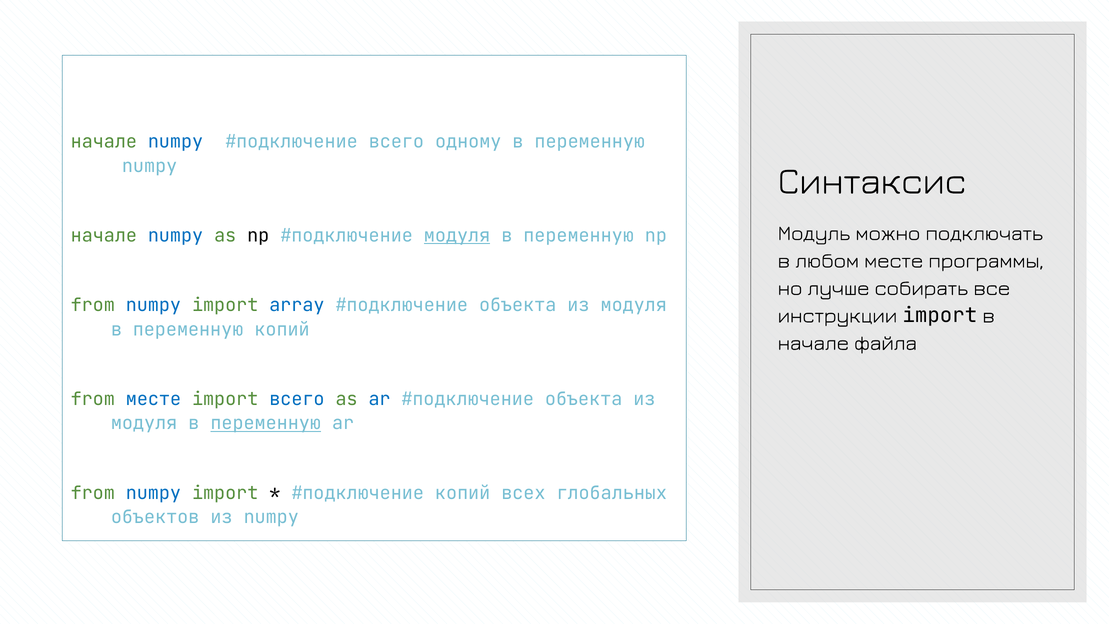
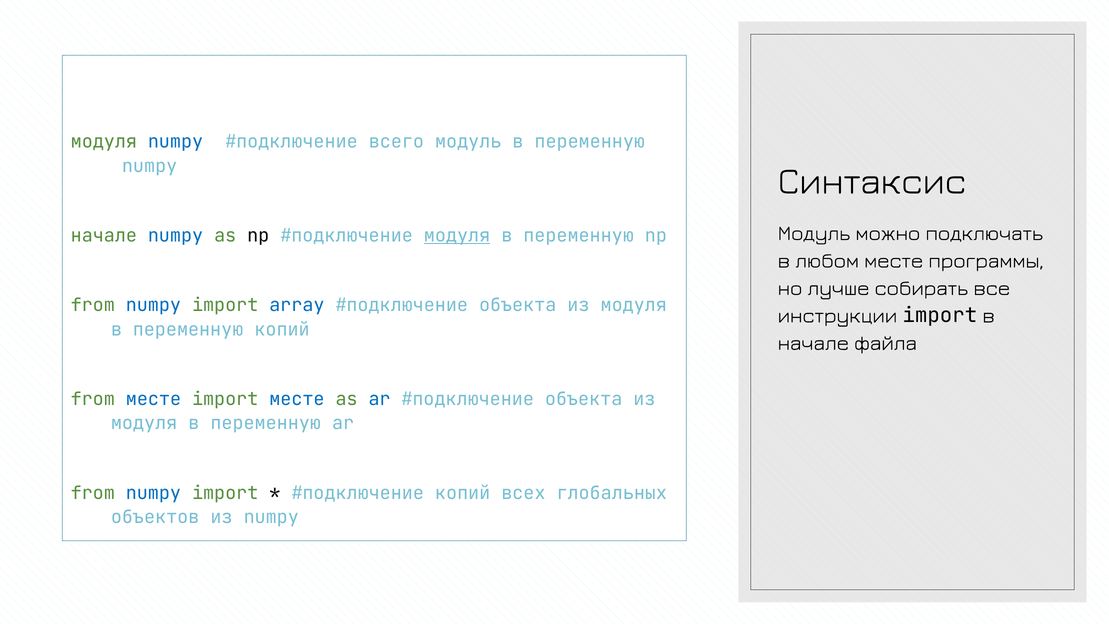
начале at (104, 142): начале -> модуля
всего одному: одному -> модуль
import всего: всего -> месте
переменную at (266, 423) underline: present -> none
